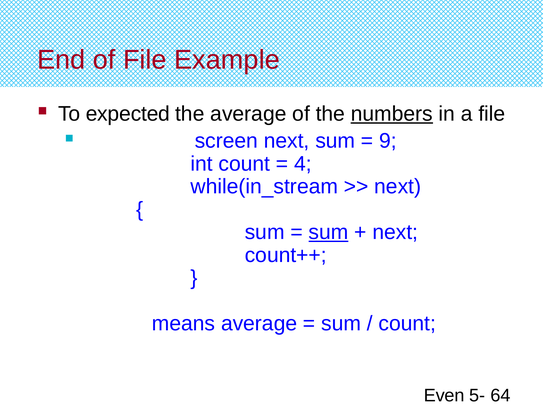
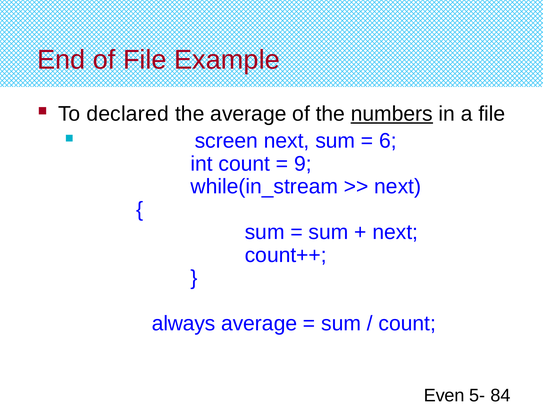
expected: expected -> declared
9: 9 -> 6
4: 4 -> 9
sum at (328, 232) underline: present -> none
means: means -> always
64: 64 -> 84
